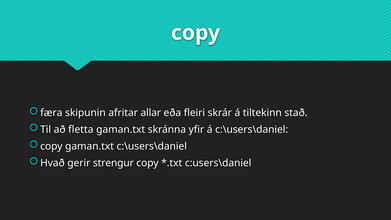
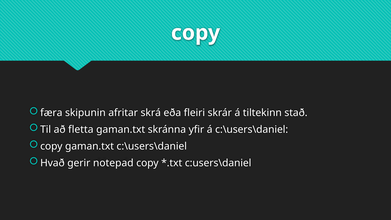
allar: allar -> skrá
strengur: strengur -> notepad
